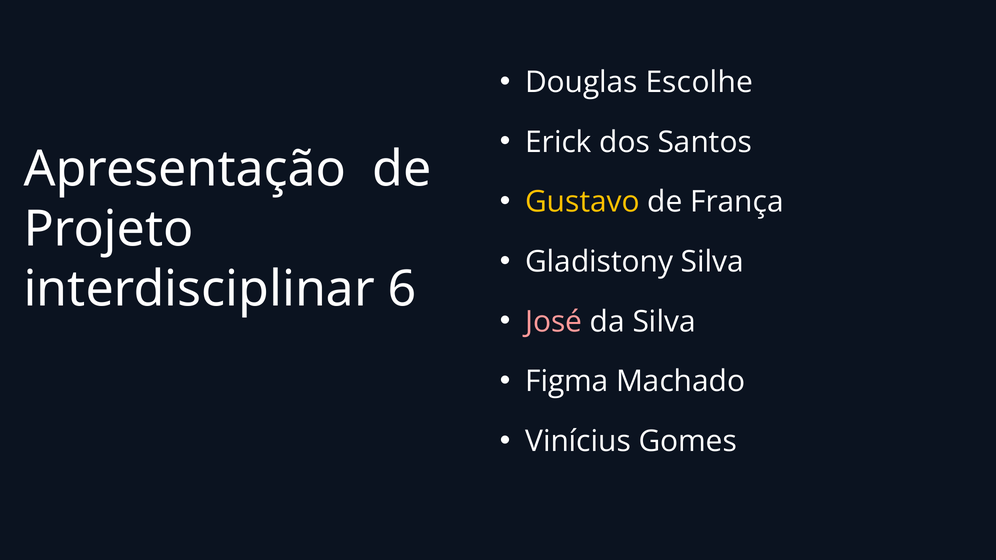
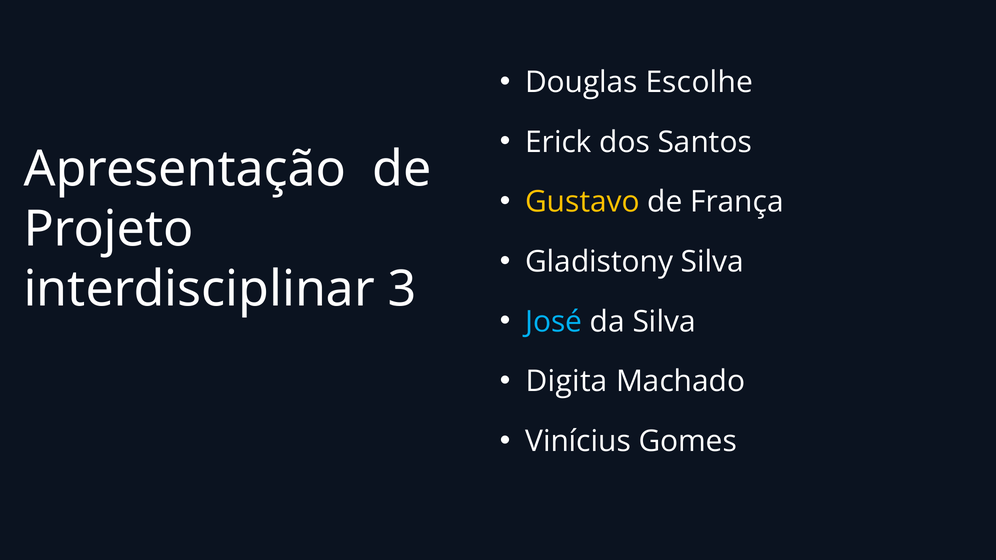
6: 6 -> 3
José colour: pink -> light blue
Figma: Figma -> Digita
